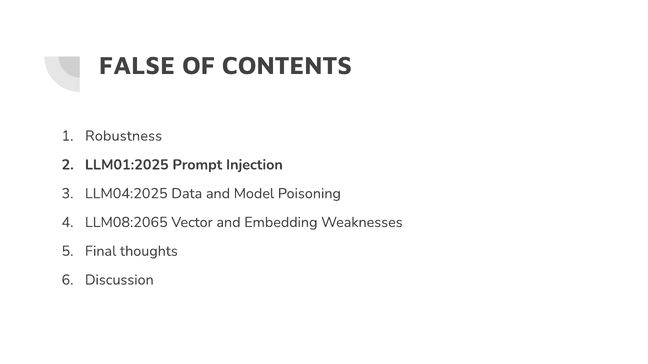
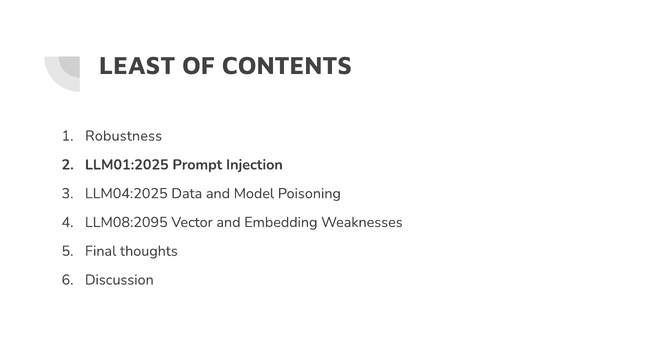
FALSE: FALSE -> LEAST
LLM08:2065: LLM08:2065 -> LLM08:2095
